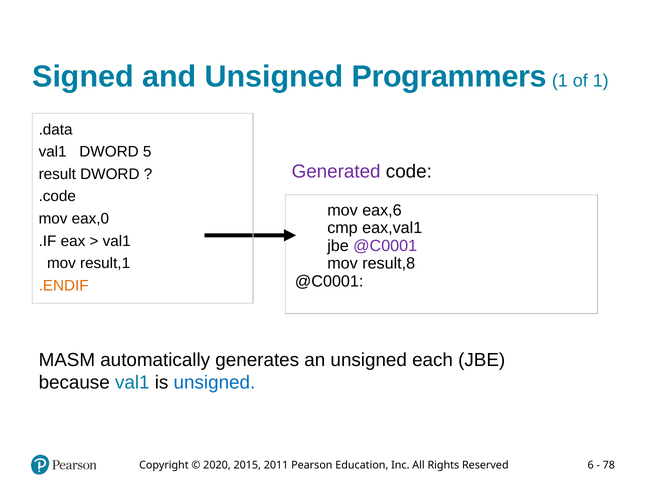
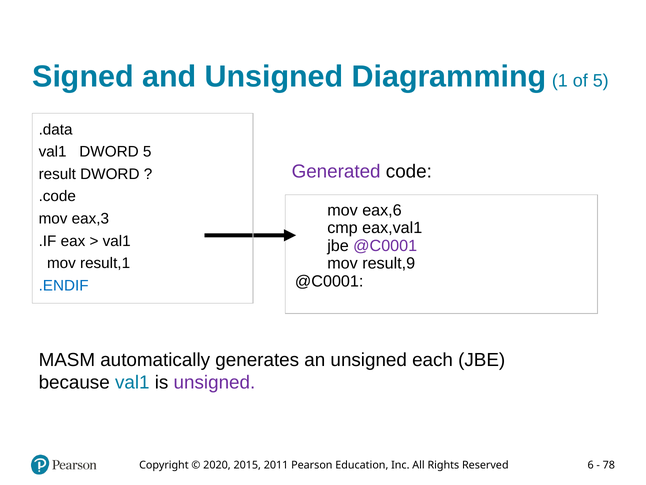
Programmers: Programmers -> Diagramming
of 1: 1 -> 5
eax,0: eax,0 -> eax,3
result,8: result,8 -> result,9
.ENDIF colour: orange -> blue
unsigned at (214, 382) colour: blue -> purple
